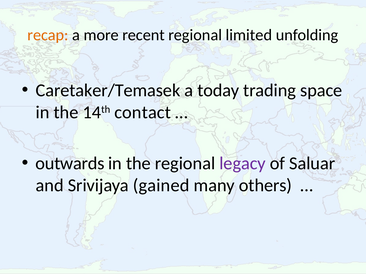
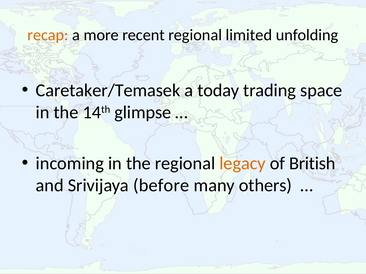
contact: contact -> glimpse
outwards: outwards -> incoming
legacy colour: purple -> orange
Saluar: Saluar -> British
gained: gained -> before
